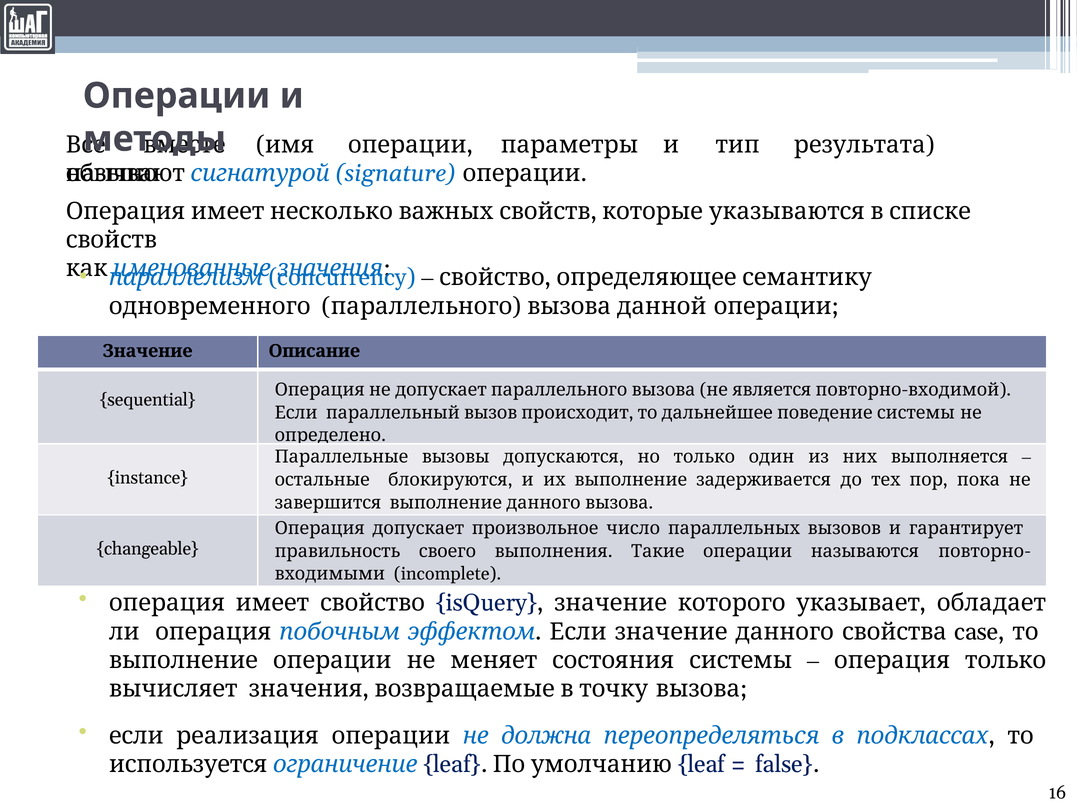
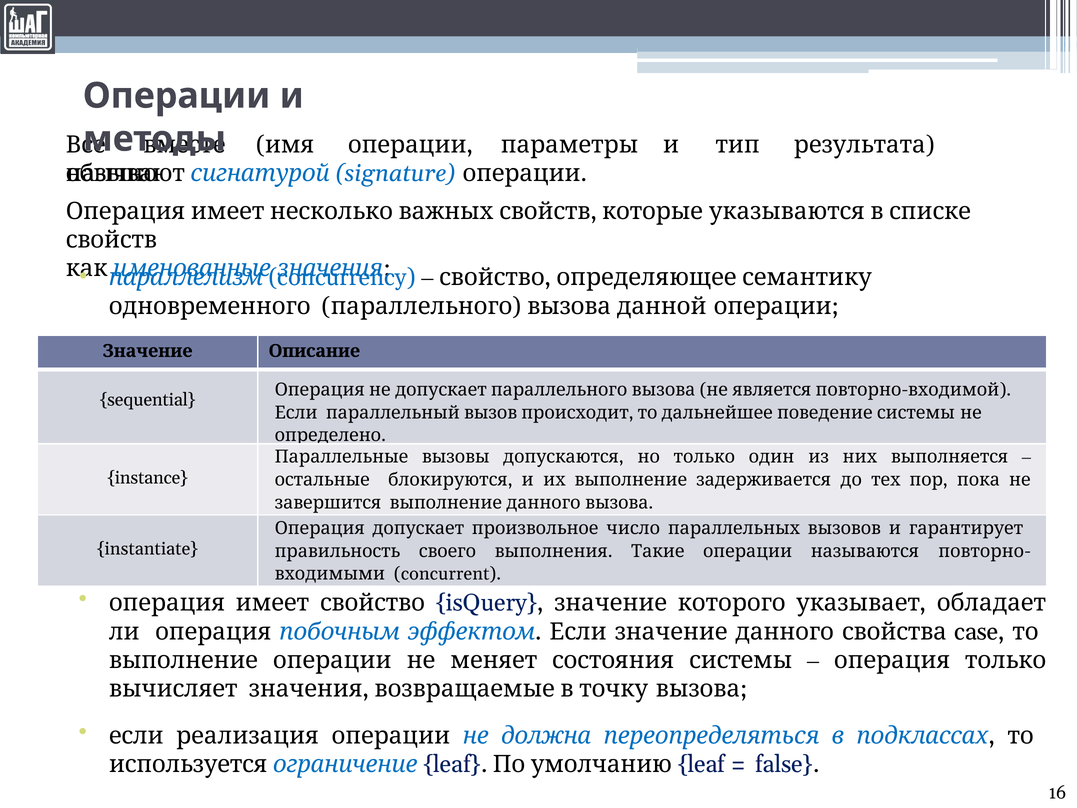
changeable: changeable -> instantiate
incomplete: incomplete -> concurrent
